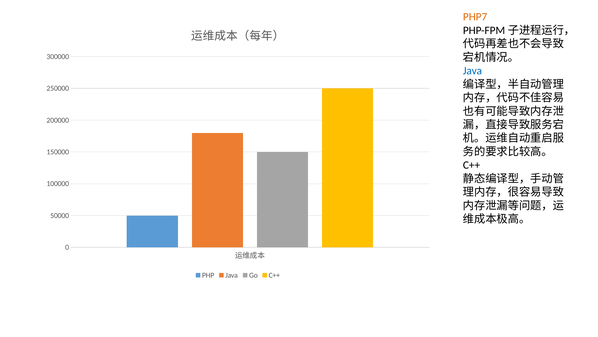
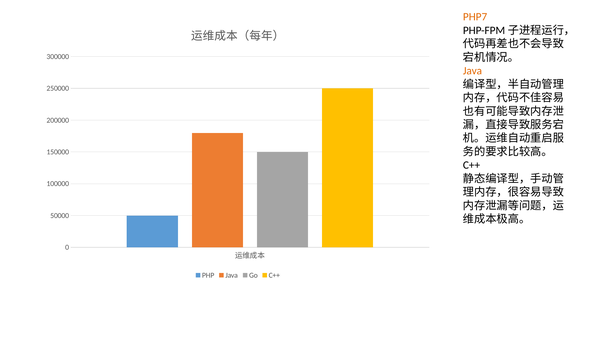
Java at (473, 71) colour: blue -> orange
